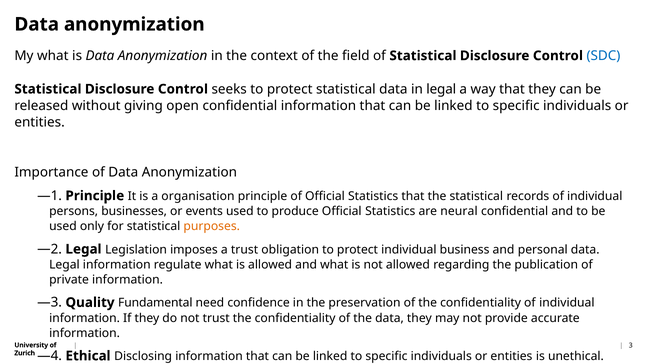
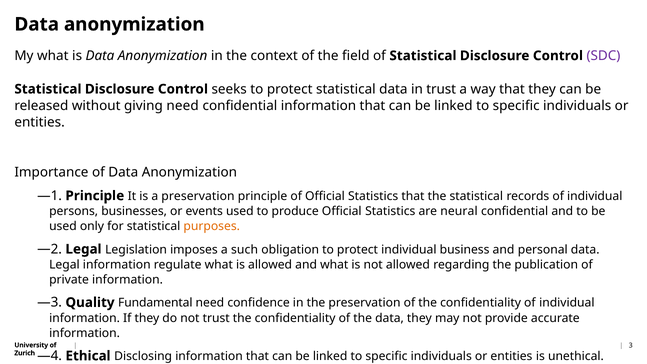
SDC colour: blue -> purple
in legal: legal -> trust
giving open: open -> need
a organisation: organisation -> preservation
a trust: trust -> such
